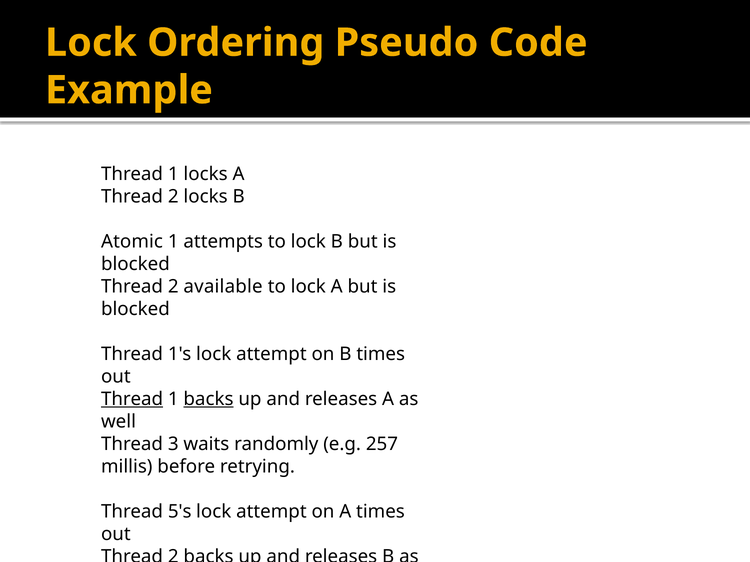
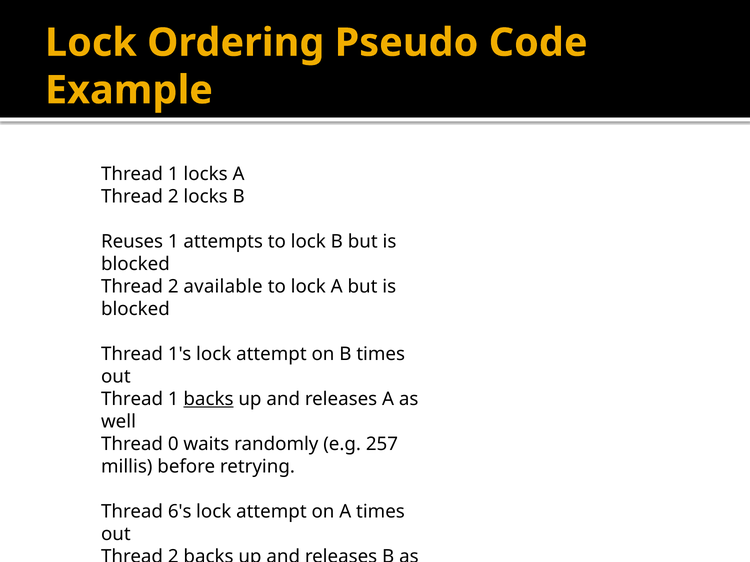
Atomic: Atomic -> Reuses
Thread at (132, 399) underline: present -> none
3: 3 -> 0
5's: 5's -> 6's
